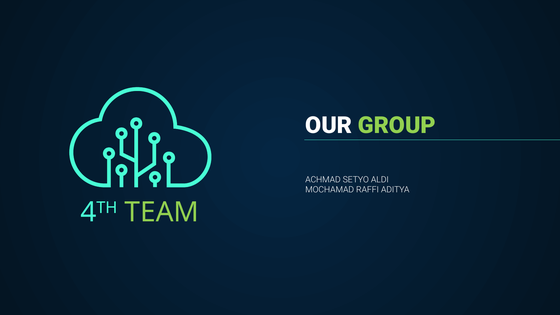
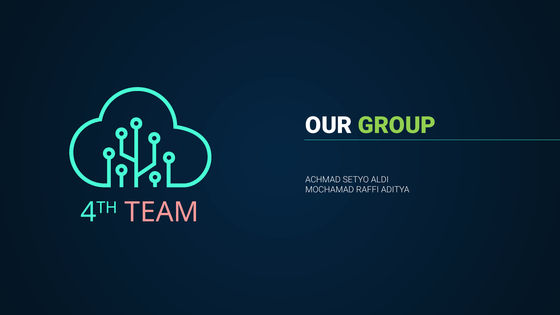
TEAM colour: light green -> pink
